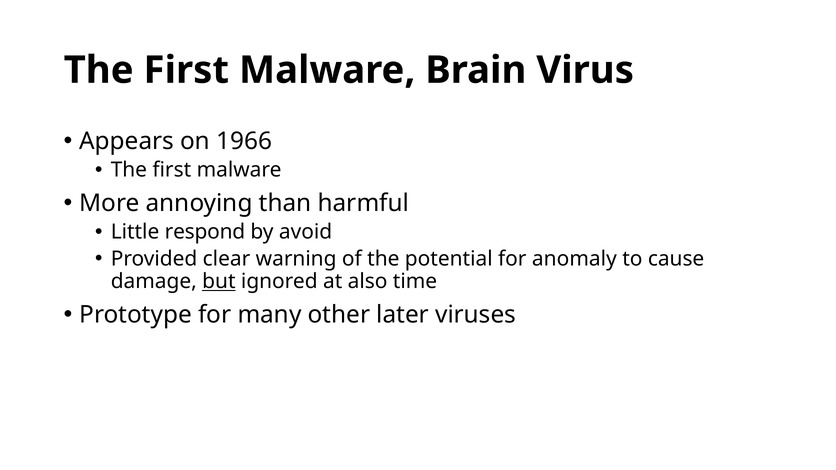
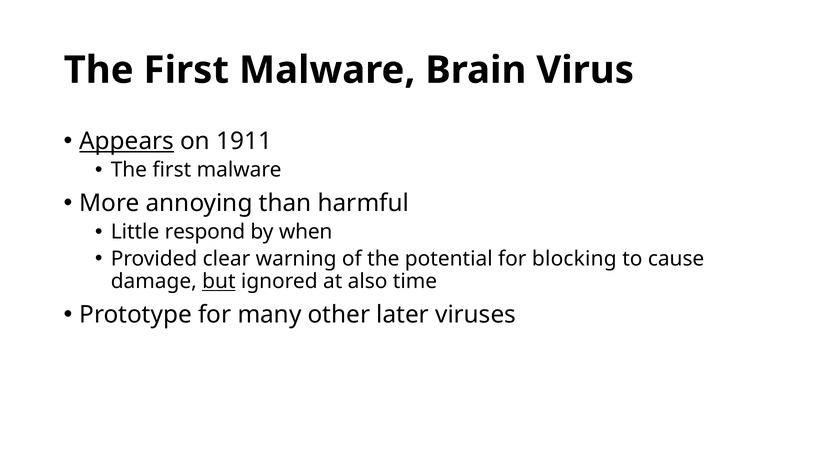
Appears underline: none -> present
1966: 1966 -> 1911
avoid: avoid -> when
anomaly: anomaly -> blocking
